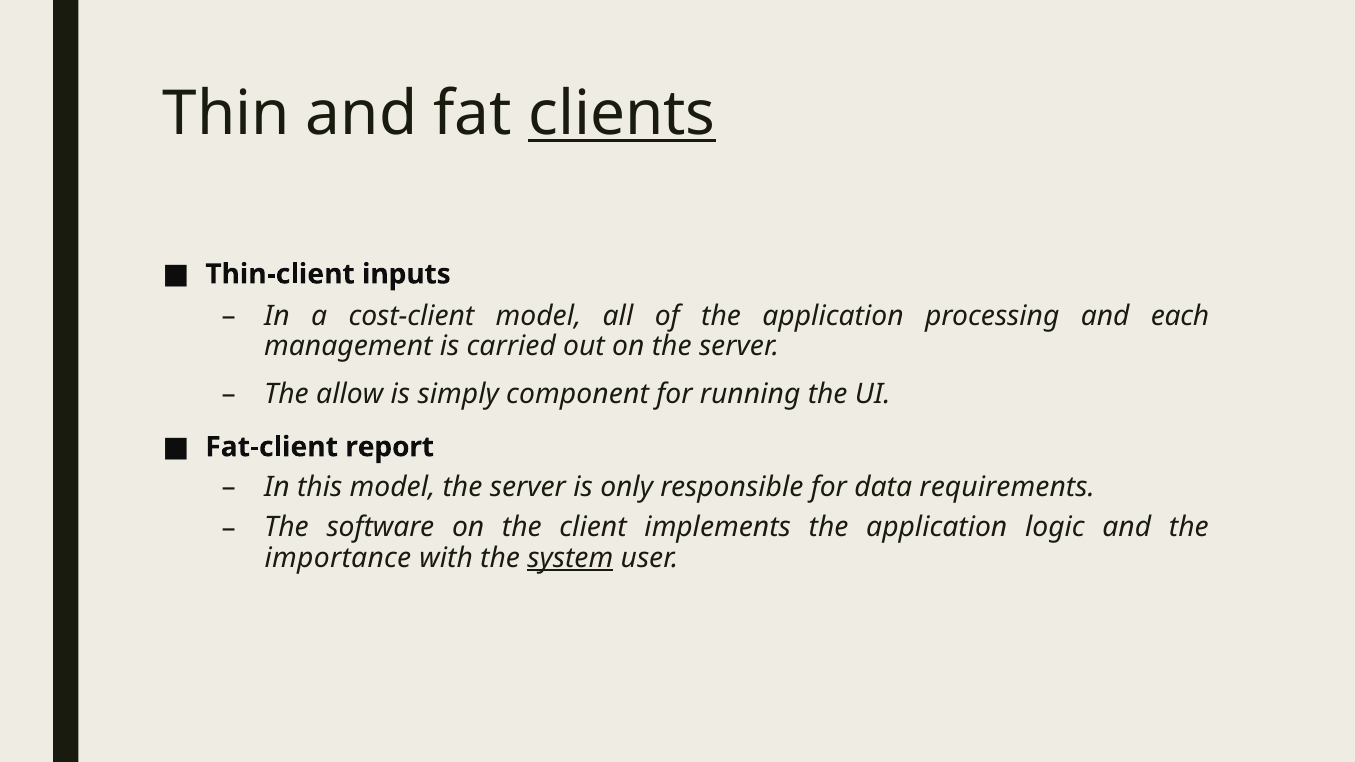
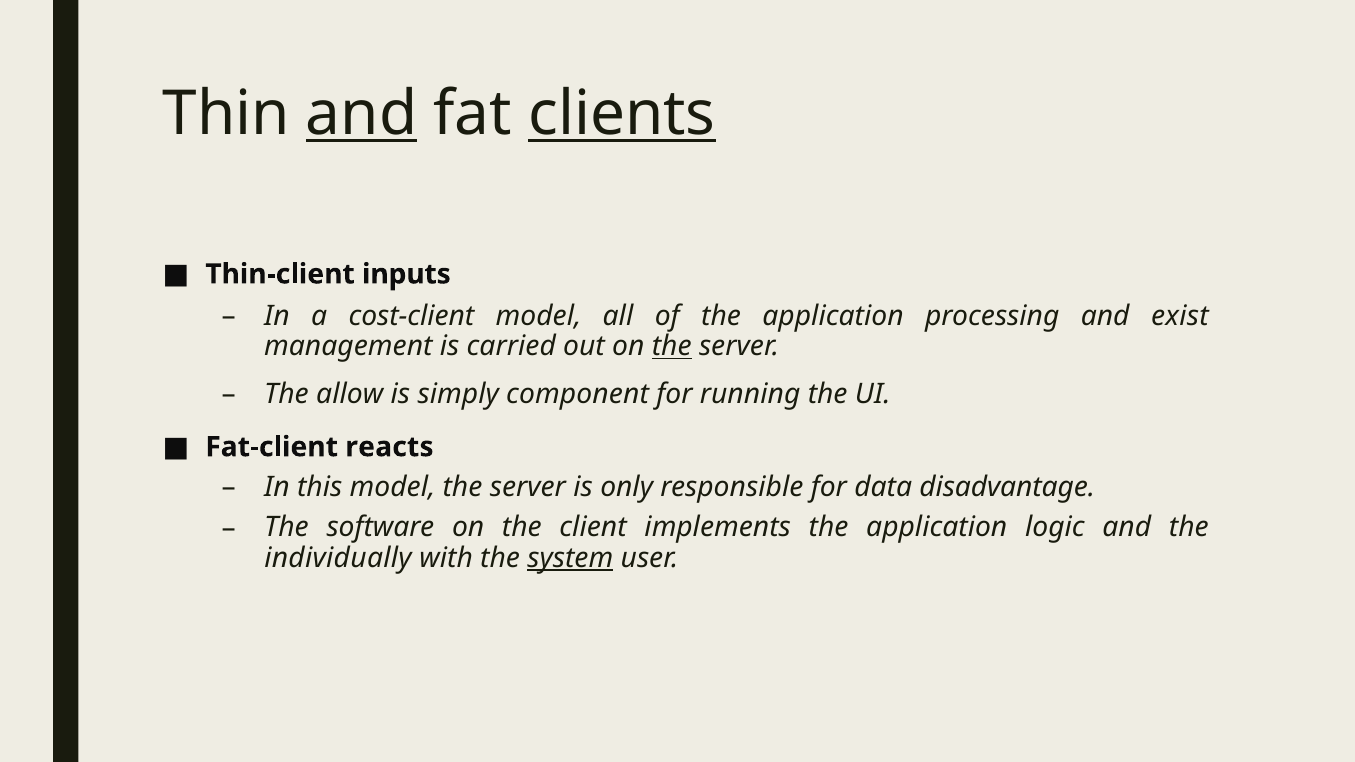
and at (362, 114) underline: none -> present
each: each -> exist
the at (672, 347) underline: none -> present
report: report -> reacts
requirements: requirements -> disadvantage
importance: importance -> individually
